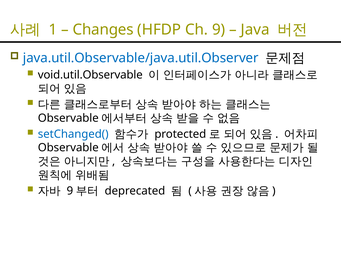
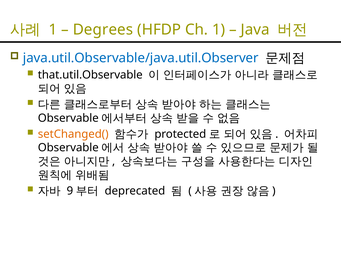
Changes: Changes -> Degrees
Ch 9: 9 -> 1
void.util.Observable: void.util.Observable -> that.util.Observable
setChanged( colour: blue -> orange
